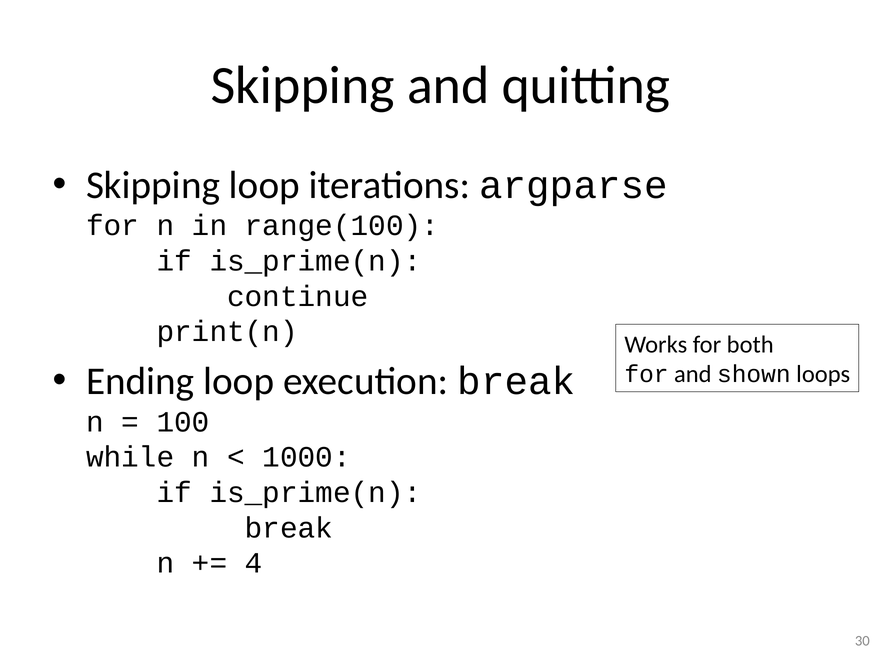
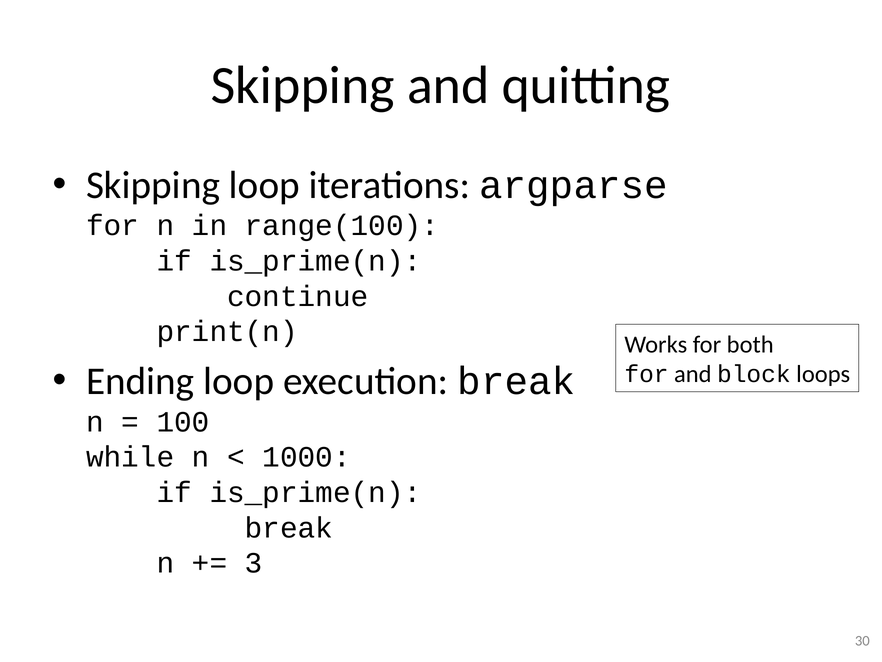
shown: shown -> block
4: 4 -> 3
